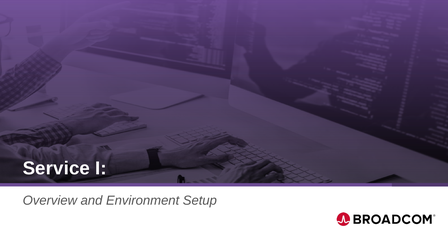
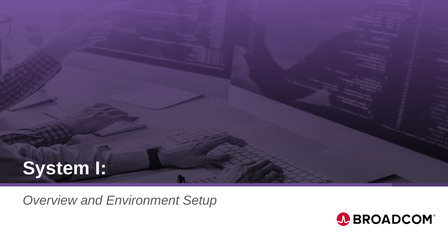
Service: Service -> System
